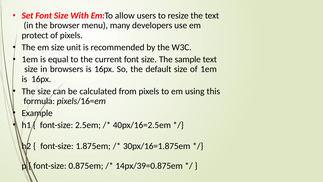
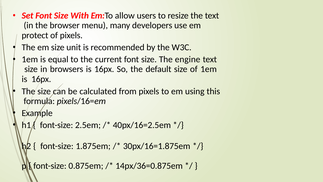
sample: sample -> engine
14px/39=0.875em: 14px/39=0.875em -> 14px/36=0.875em
